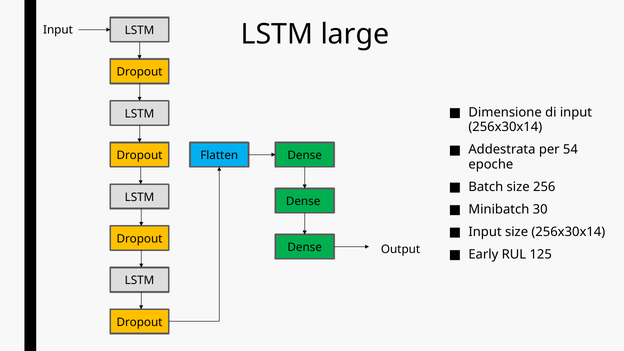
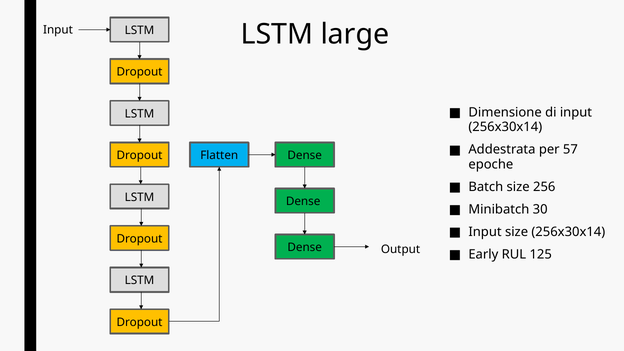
54: 54 -> 57
